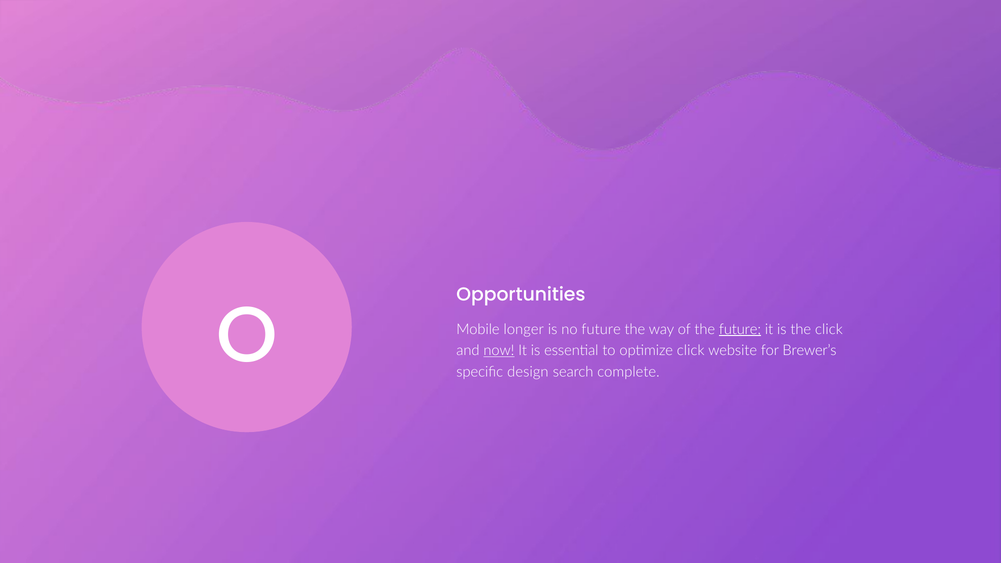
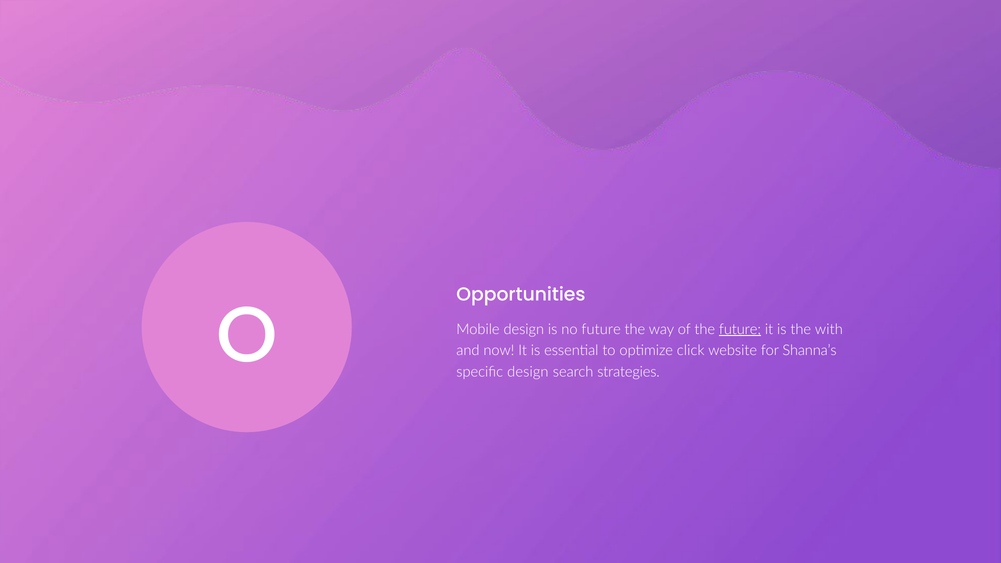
Mobile longer: longer -> design
the click: click -> with
now underline: present -> none
Brewer’s: Brewer’s -> Shanna’s
complete: complete -> strategies
